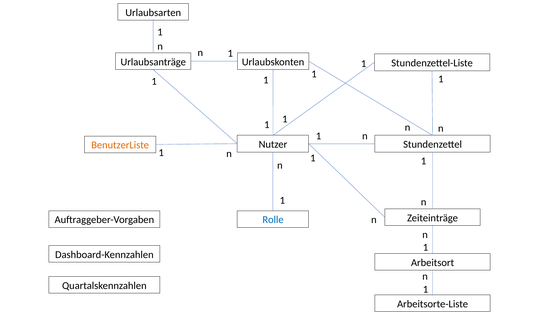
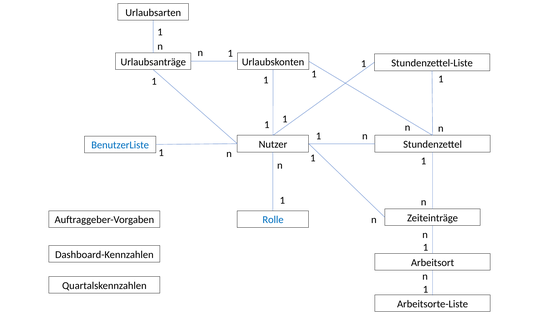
BenutzerListe colour: orange -> blue
